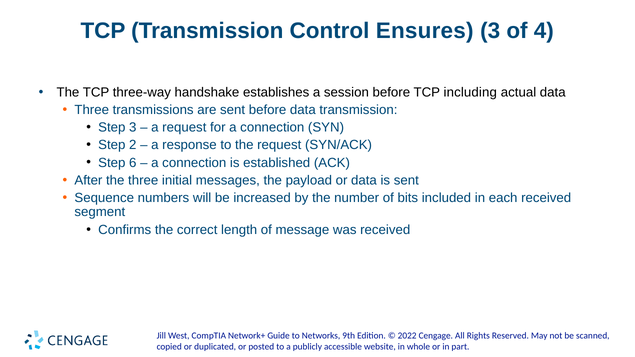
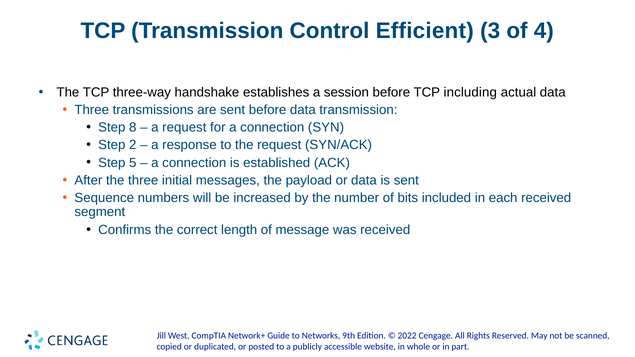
Ensures: Ensures -> Efficient
Step 3: 3 -> 8
6: 6 -> 5
